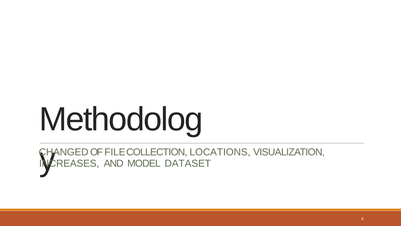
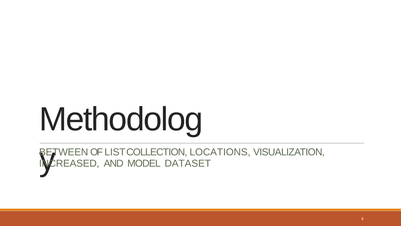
CHANGED: CHANGED -> BETWEEN
FILE: FILE -> LIST
INCREASES: INCREASES -> INCREASED
